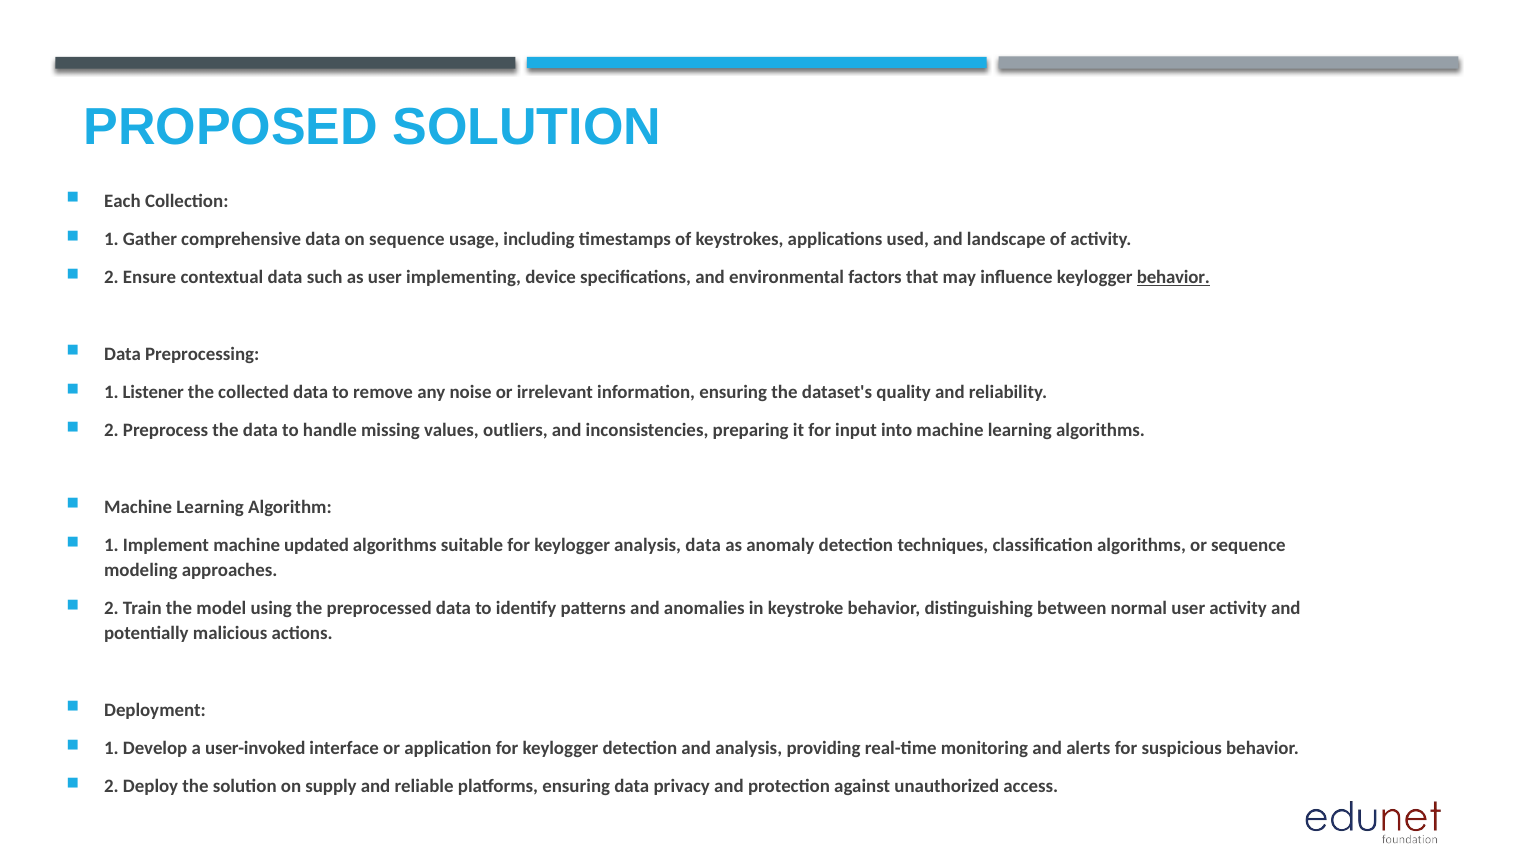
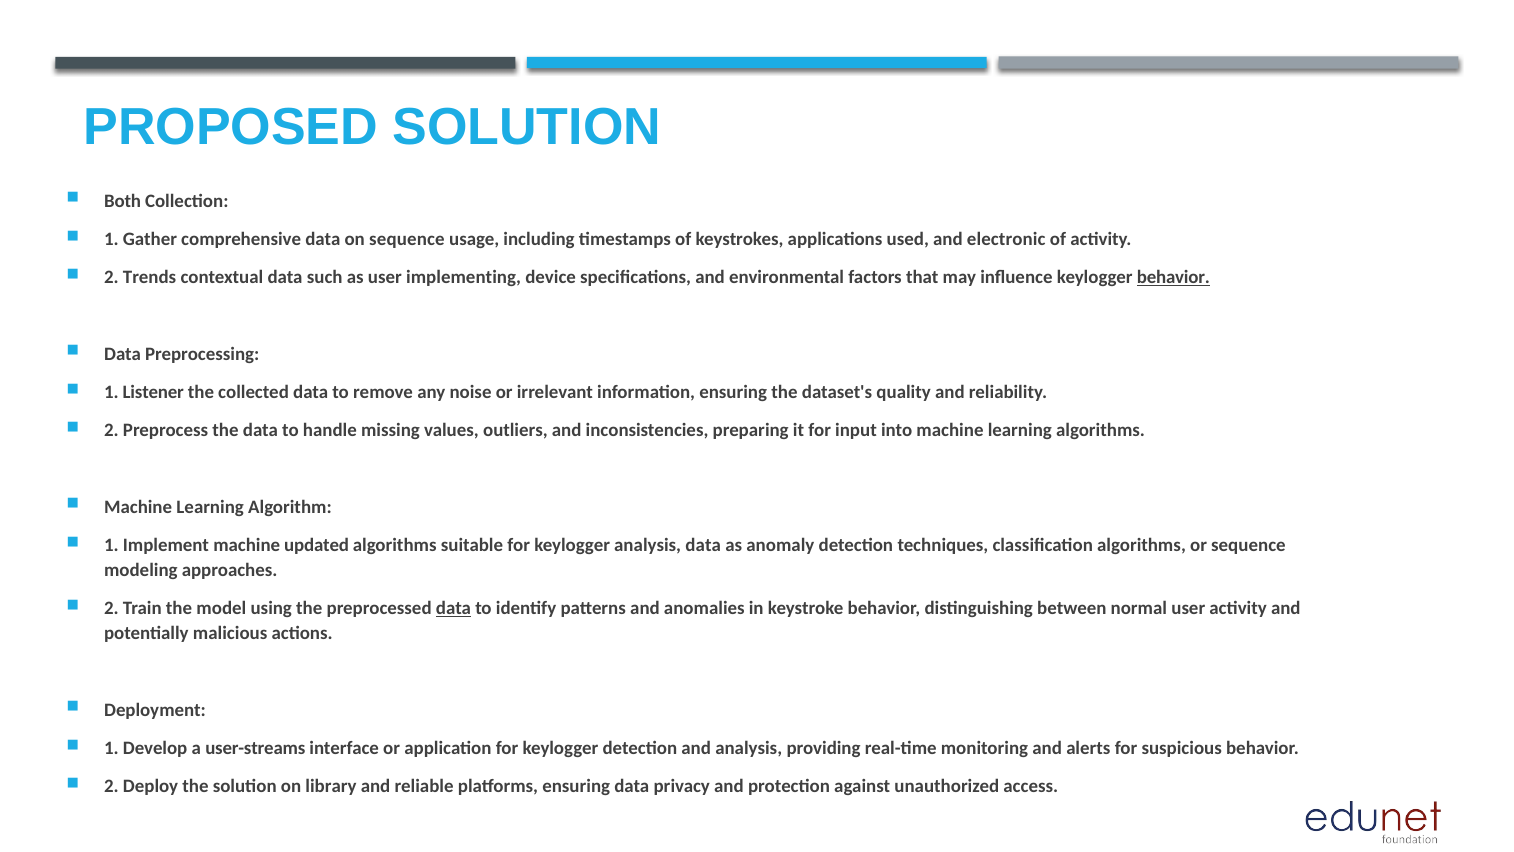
Each: Each -> Both
landscape: landscape -> electronic
Ensure: Ensure -> Trends
data at (453, 608) underline: none -> present
user-invoked: user-invoked -> user-streams
supply: supply -> library
